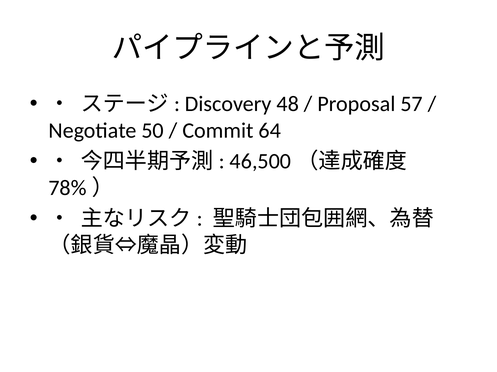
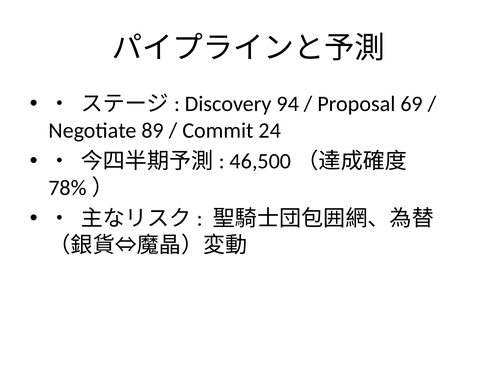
48: 48 -> 94
57: 57 -> 69
50: 50 -> 89
64: 64 -> 24
